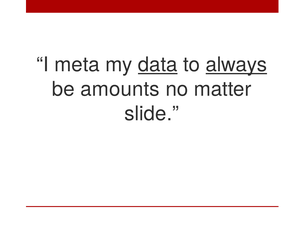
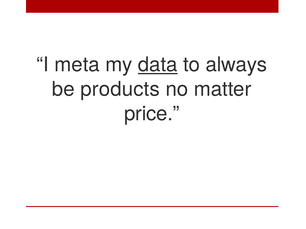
always underline: present -> none
amounts: amounts -> products
slide: slide -> price
